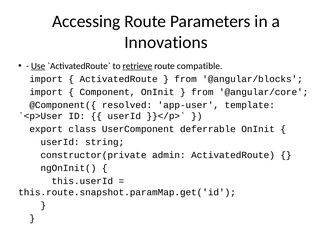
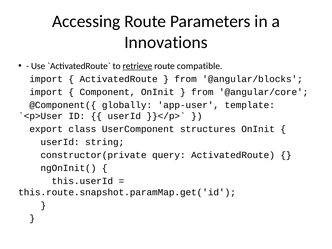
Use underline: present -> none
resolved: resolved -> globally
deferrable: deferrable -> structures
admin: admin -> query
